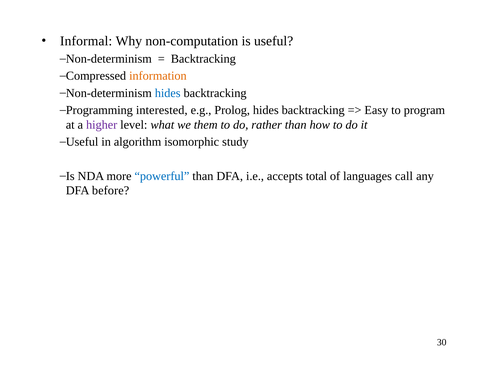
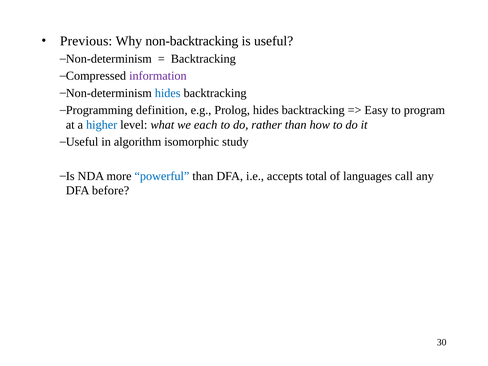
Informal: Informal -> Previous
non-computation: non-computation -> non-backtracking
information colour: orange -> purple
interested: interested -> definition
higher colour: purple -> blue
them: them -> each
